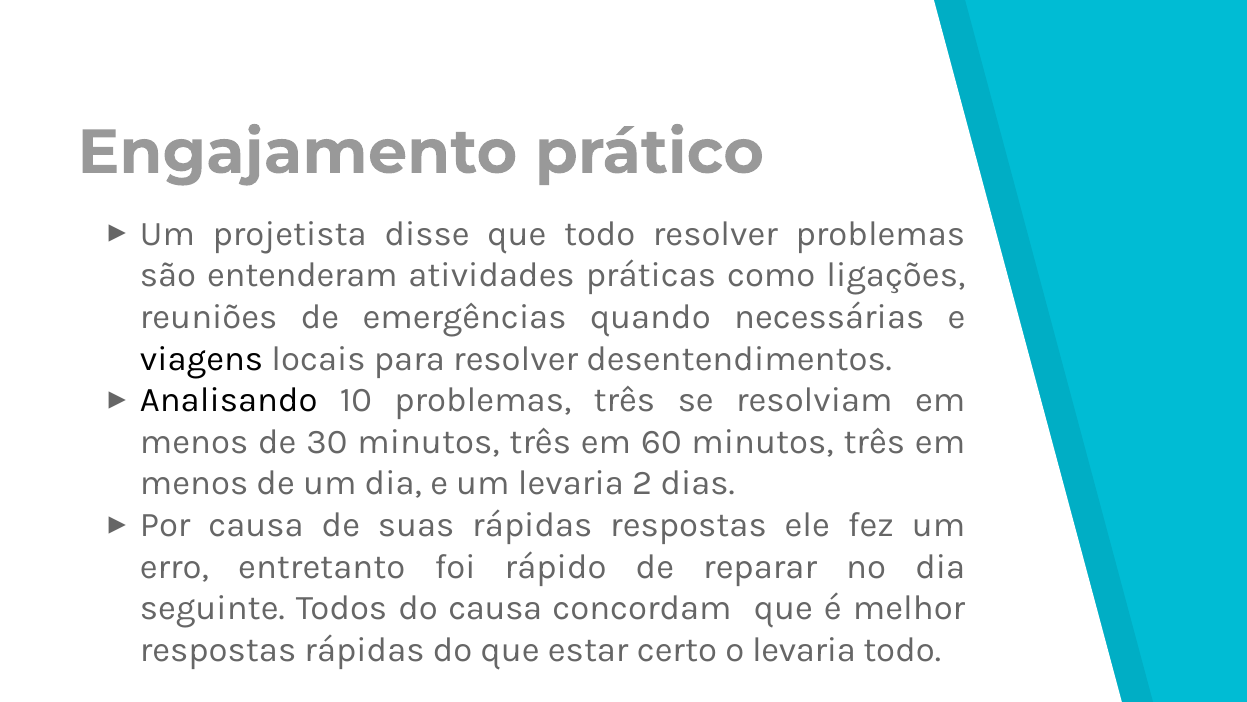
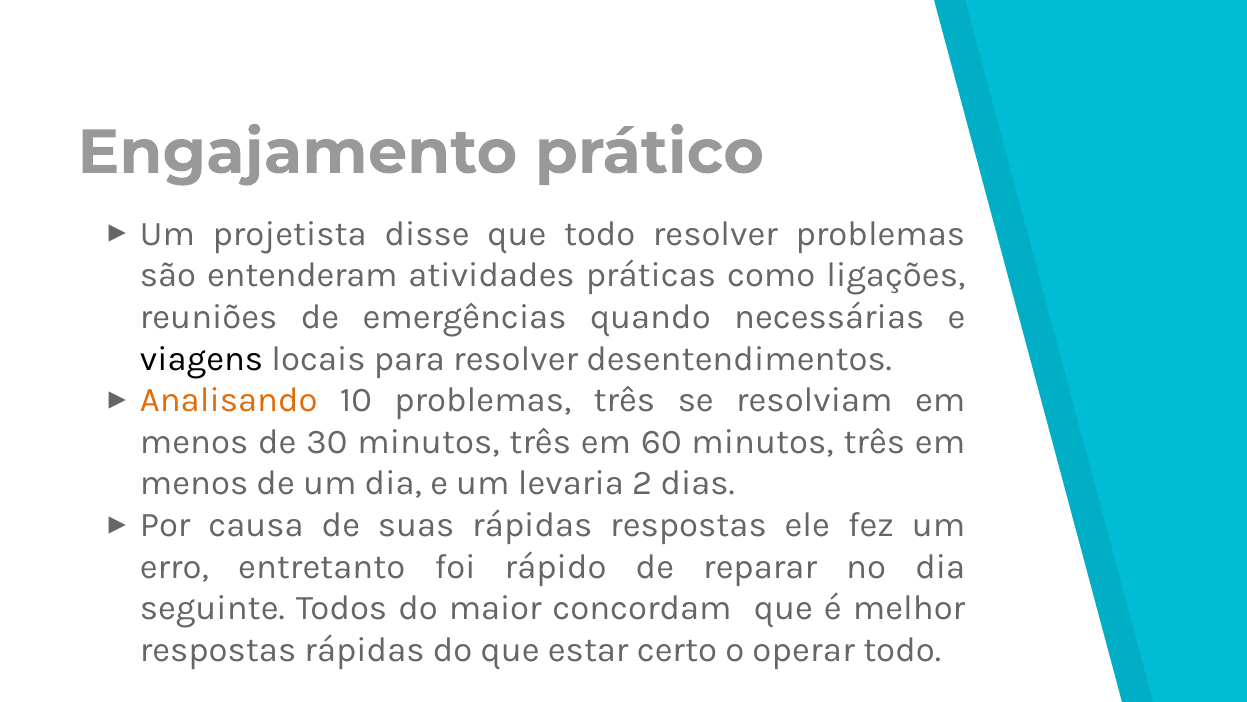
Analisando colour: black -> orange
do causa: causa -> maior
o levaria: levaria -> operar
